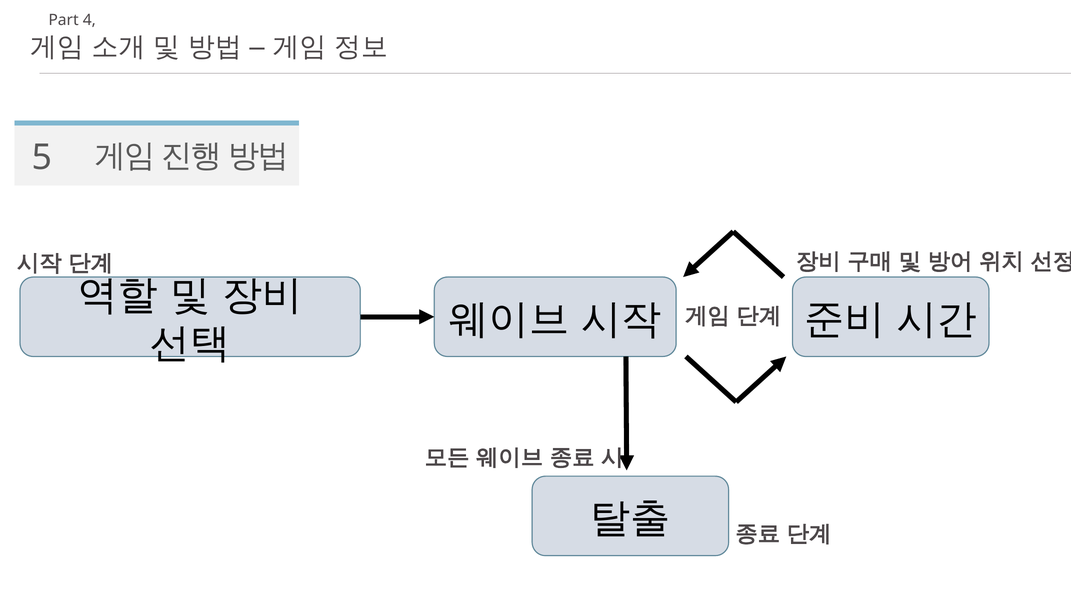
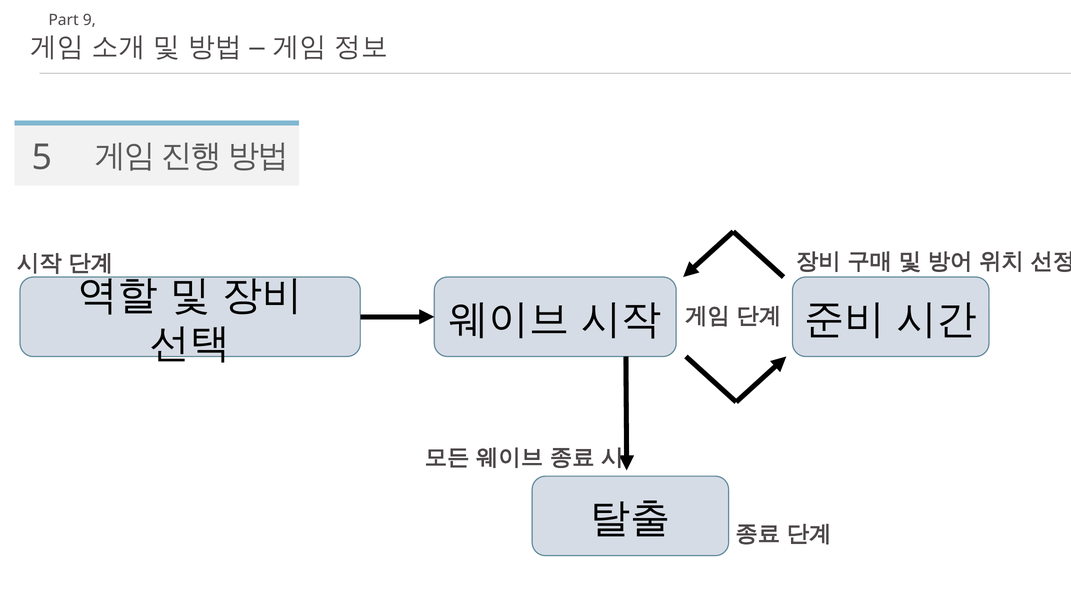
4: 4 -> 9
